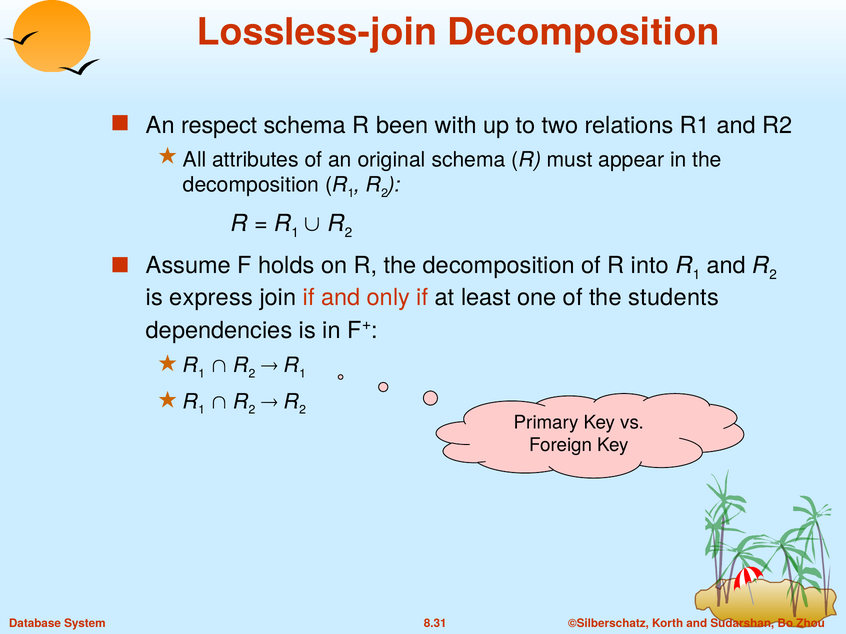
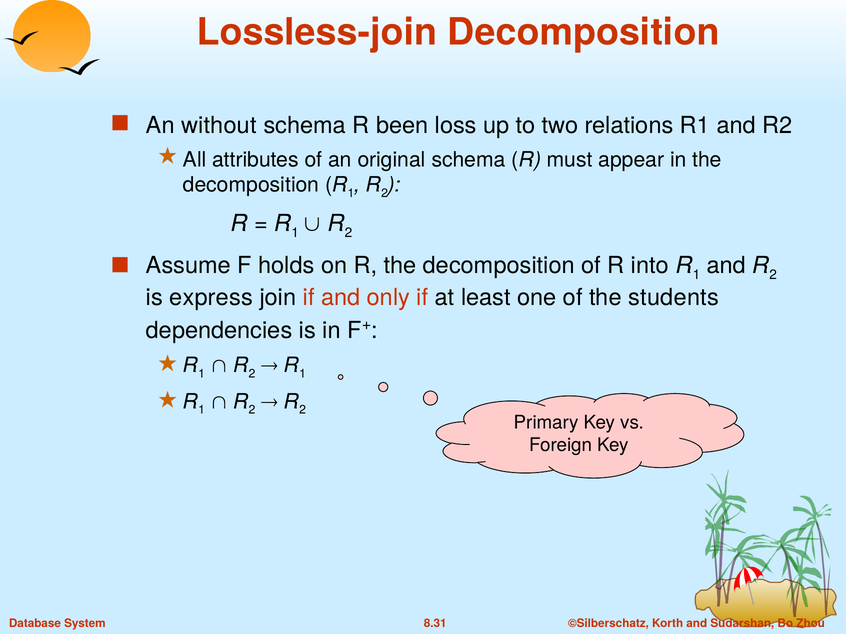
respect: respect -> without
with: with -> loss
